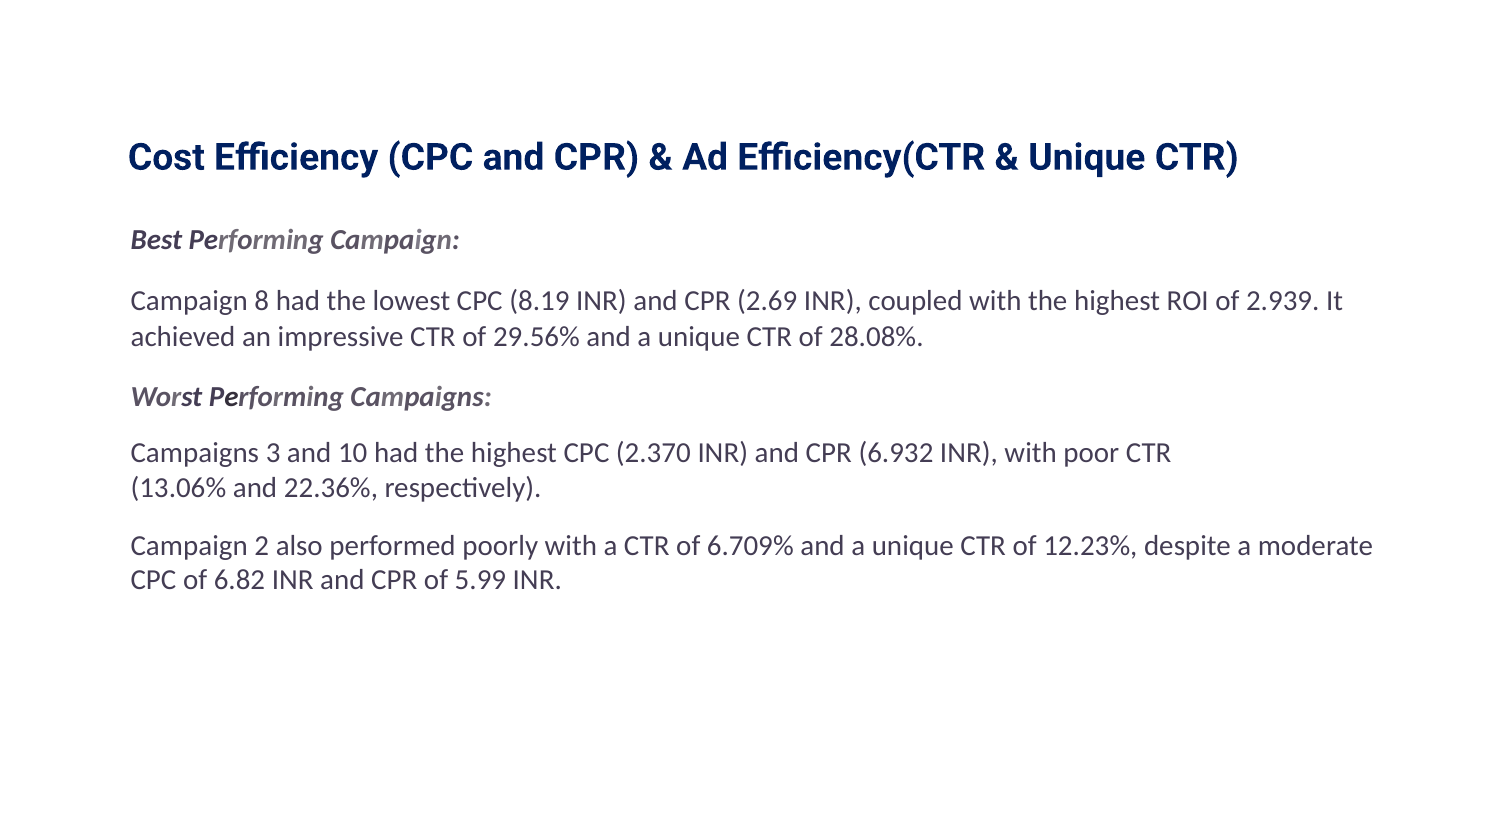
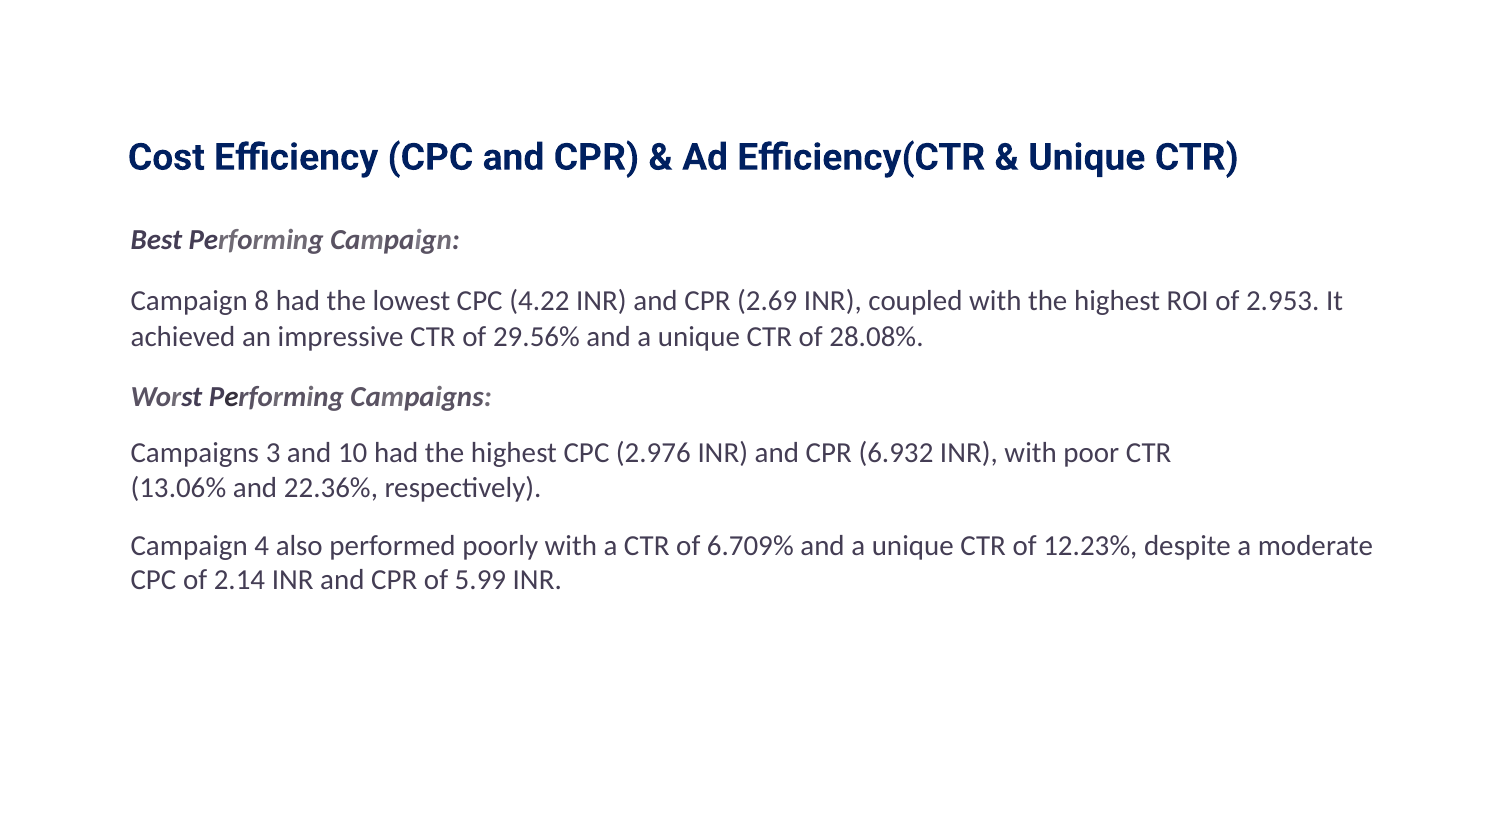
8.19: 8.19 -> 4.22
2.939: 2.939 -> 2.953
2.370: 2.370 -> 2.976
2: 2 -> 4
6.82: 6.82 -> 2.14
